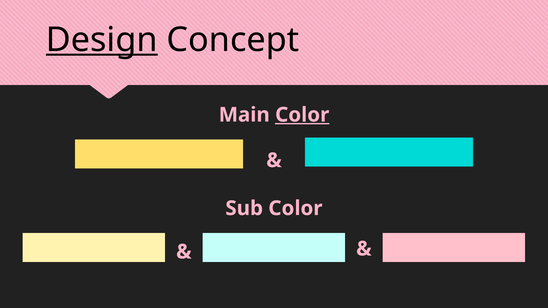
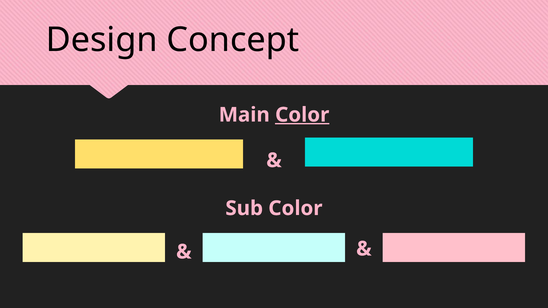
Design underline: present -> none
